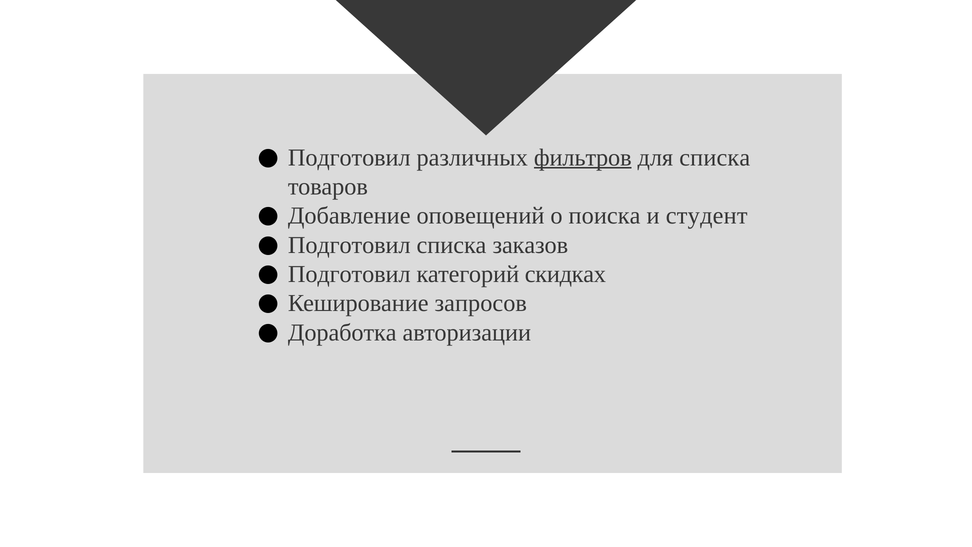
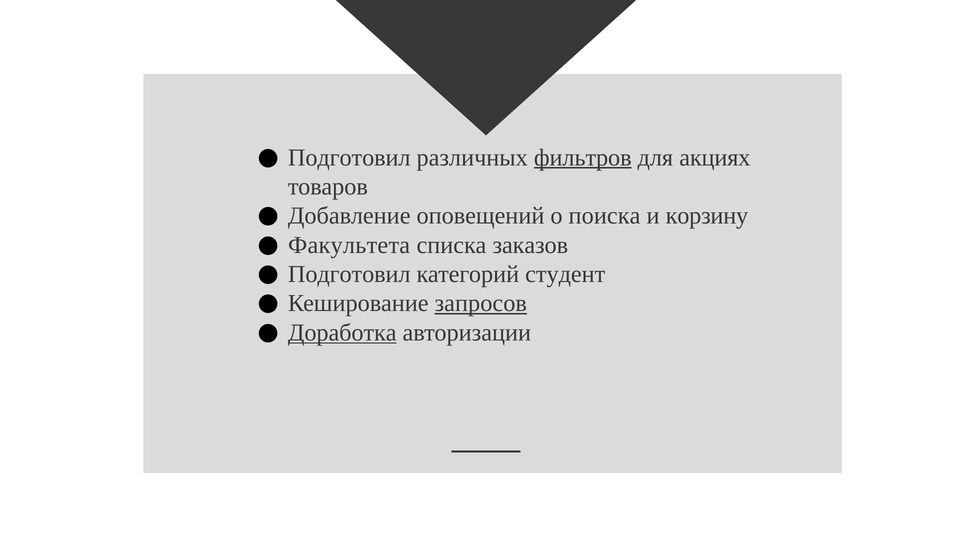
для списка: списка -> акциях
студент: студент -> корзину
Подготовил at (349, 245): Подготовил -> Факультета
скидках: скидках -> студент
запросов underline: none -> present
Доработка underline: none -> present
